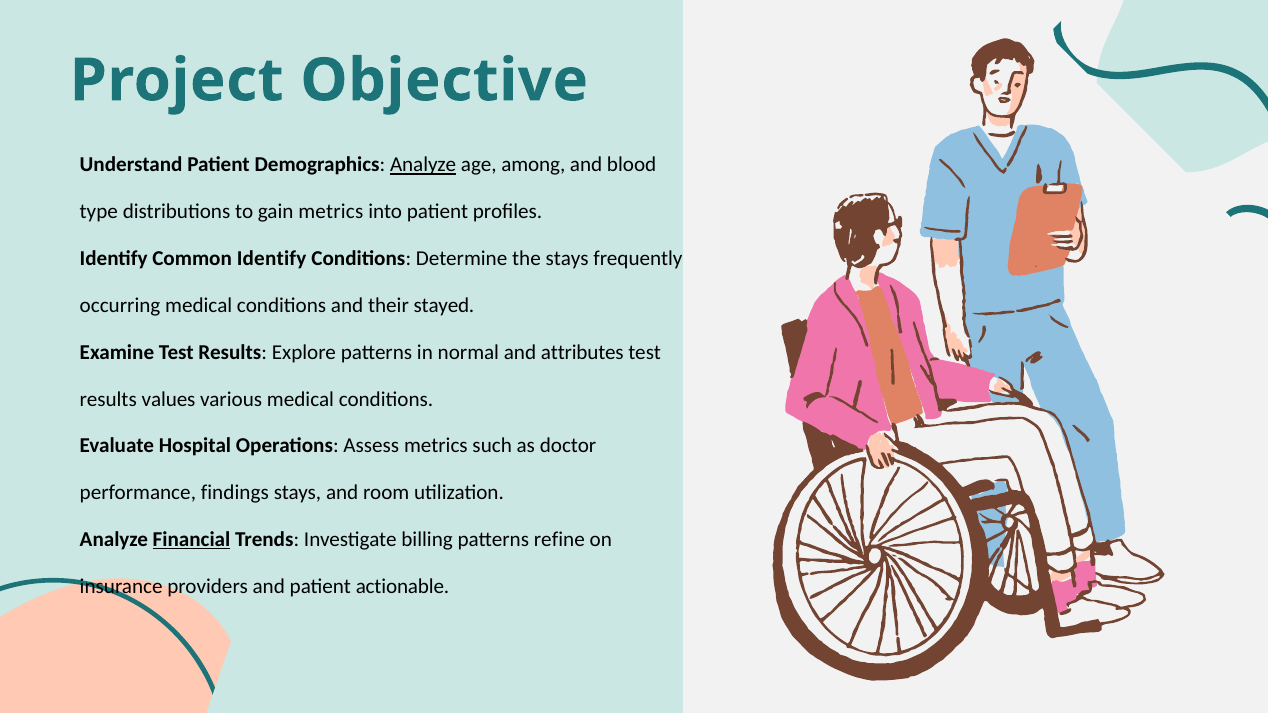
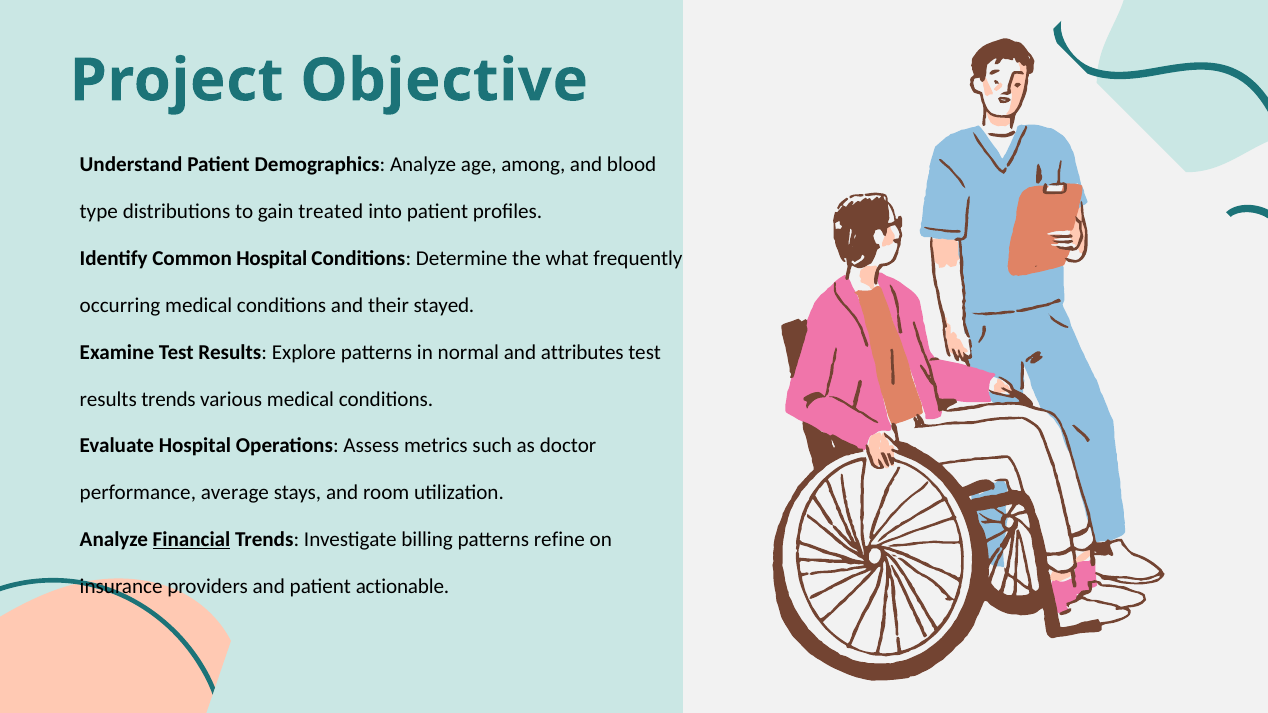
Analyze at (423, 165) underline: present -> none
gain metrics: metrics -> treated
Common Identify: Identify -> Hospital
the stays: stays -> what
results values: values -> trends
findings: findings -> average
